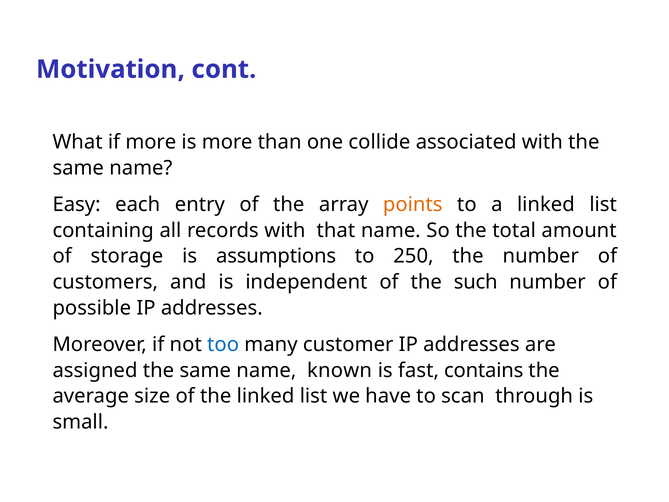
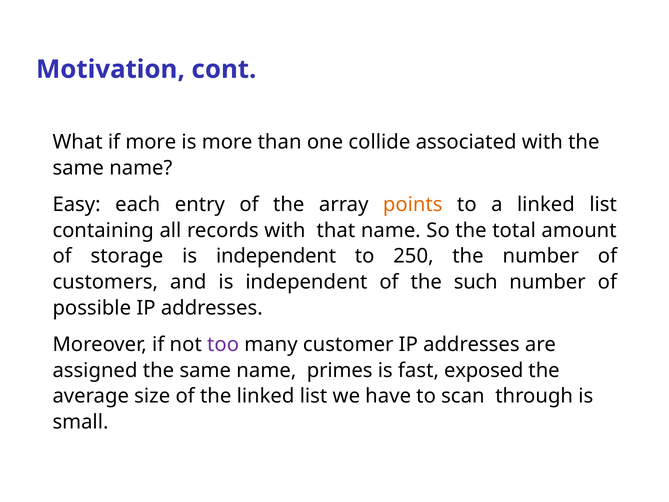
storage is assumptions: assumptions -> independent
too colour: blue -> purple
known: known -> primes
contains: contains -> exposed
